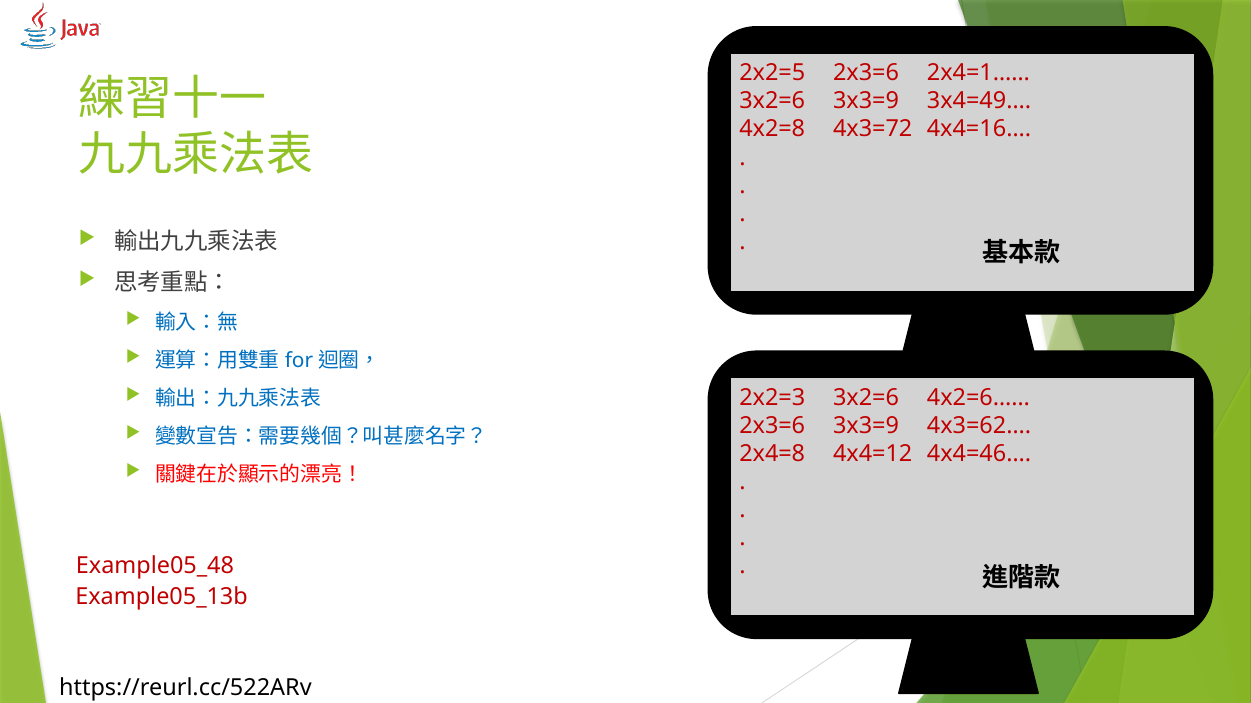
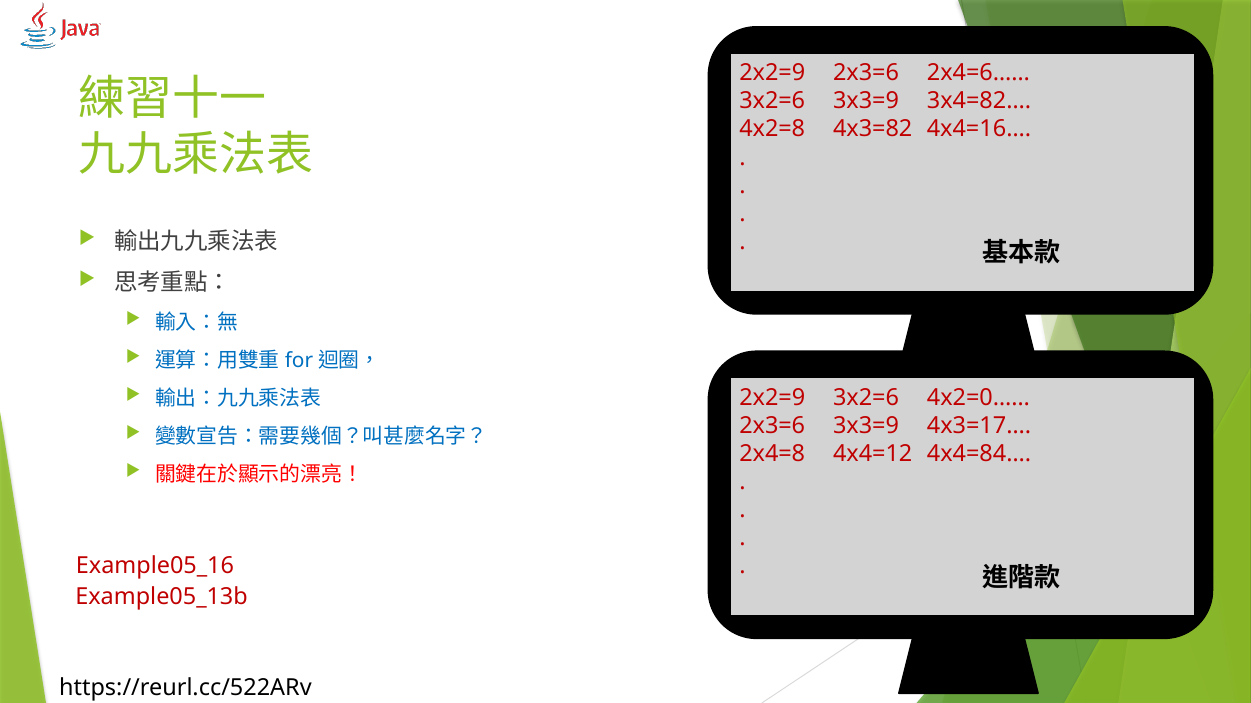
2x2=5 at (772, 73): 2x2=5 -> 2x2=9
2x4=1……: 2x4=1…… -> 2x4=6……
3x4=49…: 3x4=49… -> 3x4=82…
4x3=72: 4x3=72 -> 4x3=82
2x2=3 at (772, 398): 2x2=3 -> 2x2=9
4x2=6……: 4x2=6…… -> 4x2=0……
4x3=62…: 4x3=62… -> 4x3=17…
4x4=46…: 4x4=46… -> 4x4=84…
Example05_48: Example05_48 -> Example05_16
